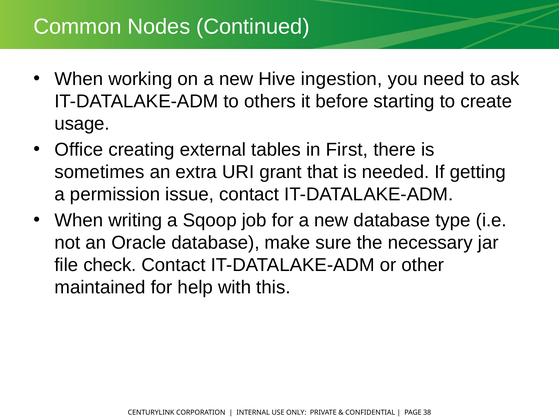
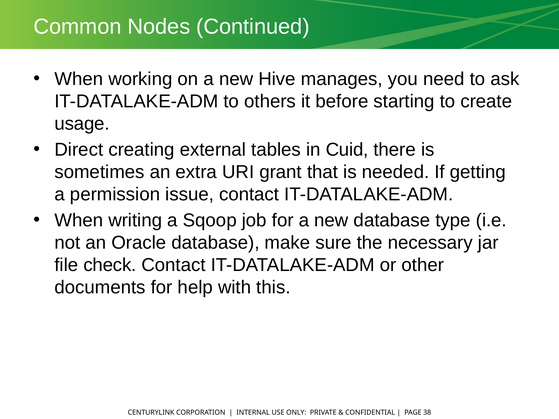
ingestion: ingestion -> manages
Office: Office -> Direct
First: First -> Cuid
maintained: maintained -> documents
